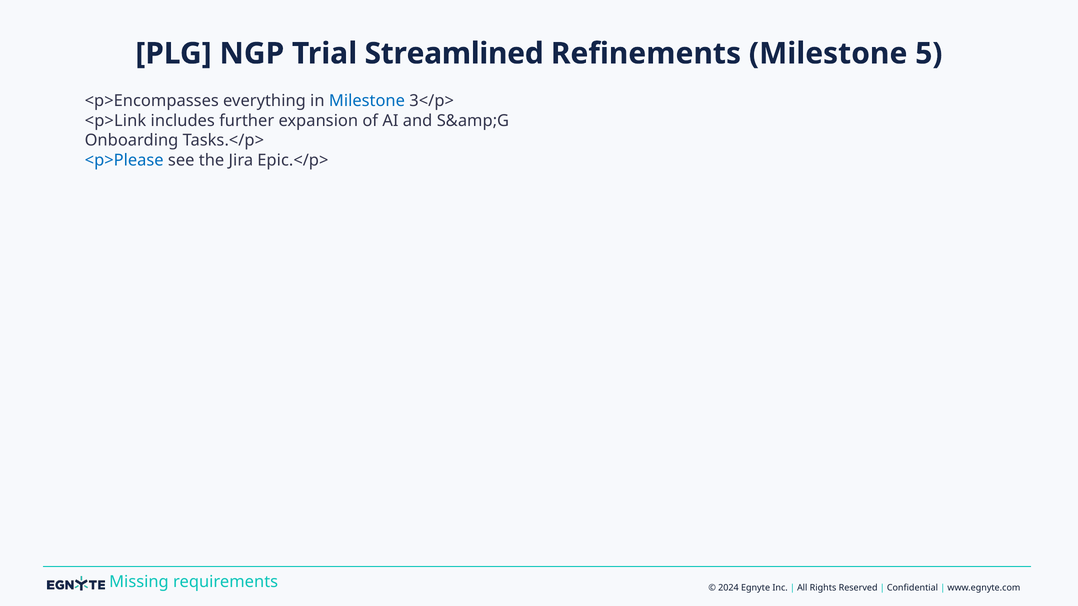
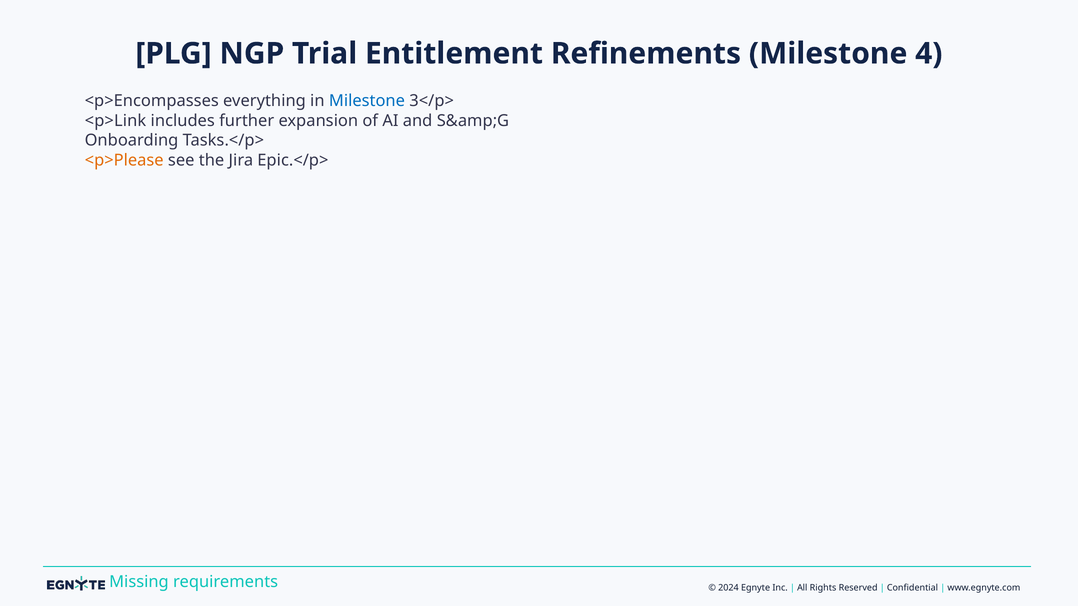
Streamlined: Streamlined -> Entitlement
5: 5 -> 4
<p>Please colour: blue -> orange
